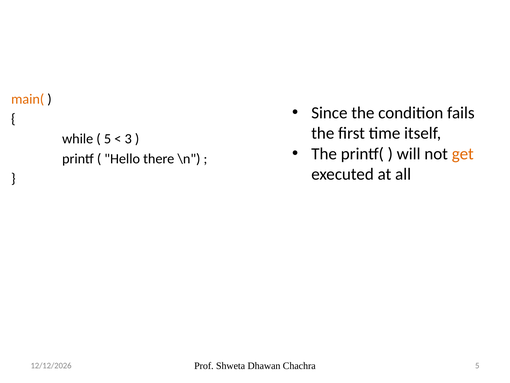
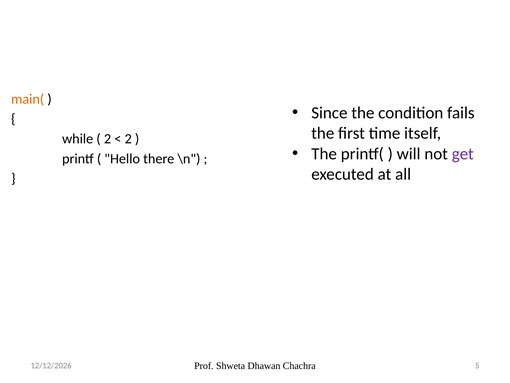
5 at (108, 139): 5 -> 2
3 at (128, 139): 3 -> 2
get colour: orange -> purple
